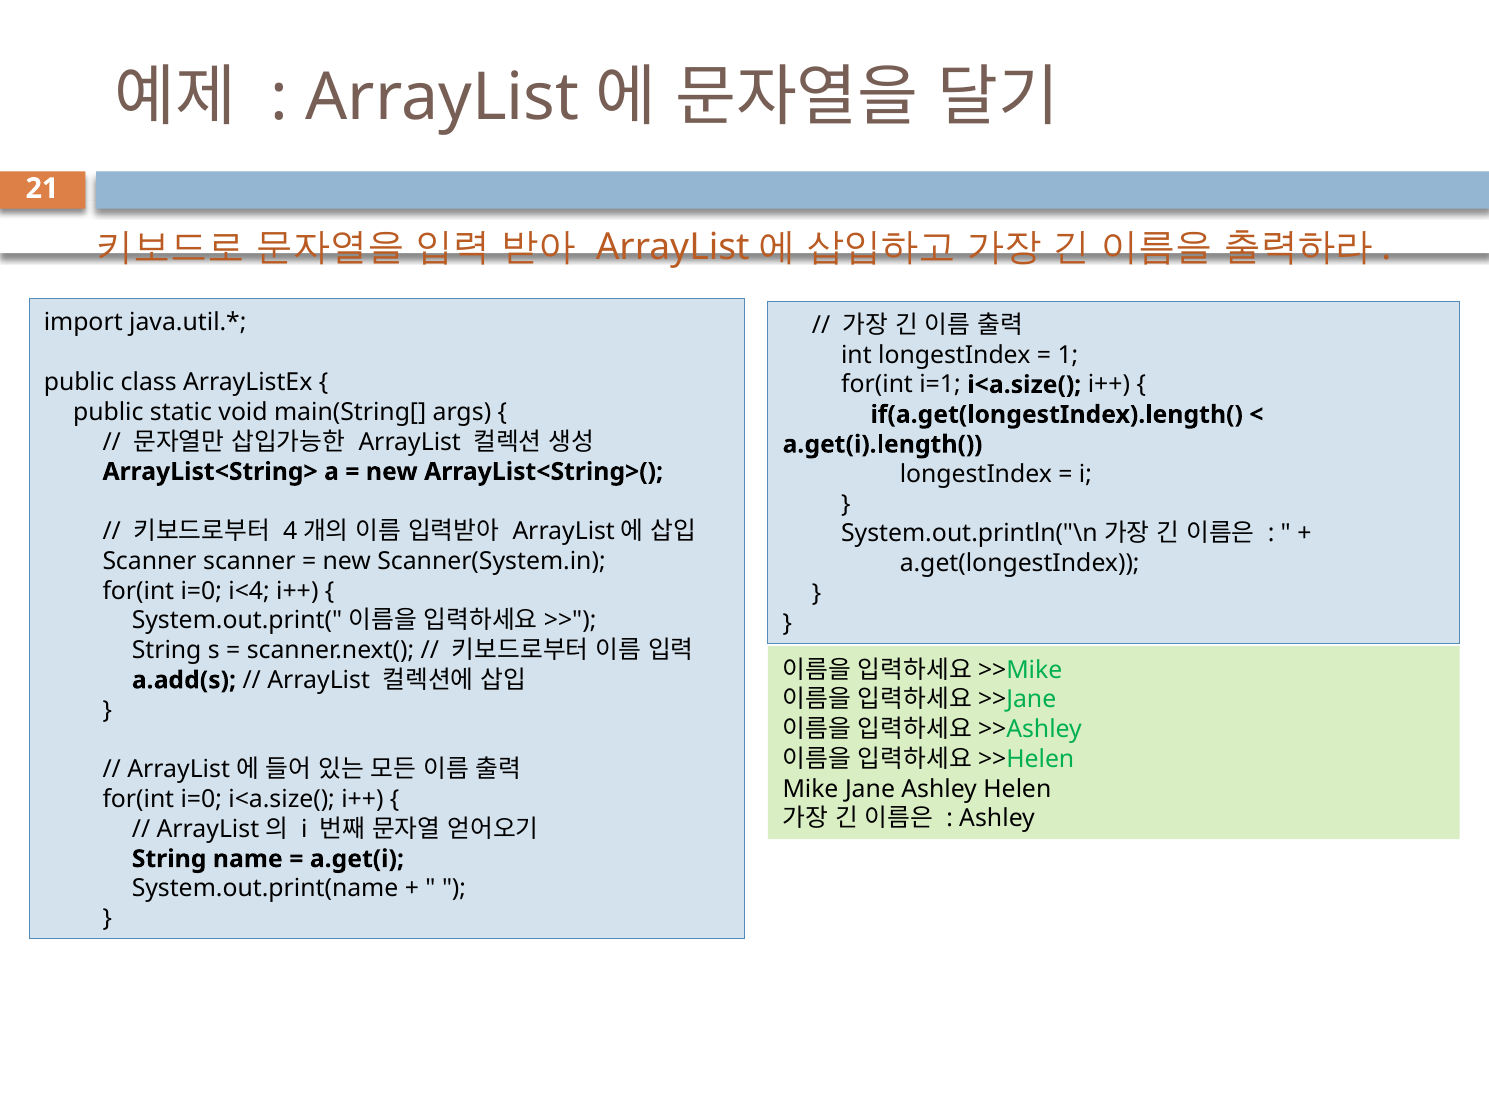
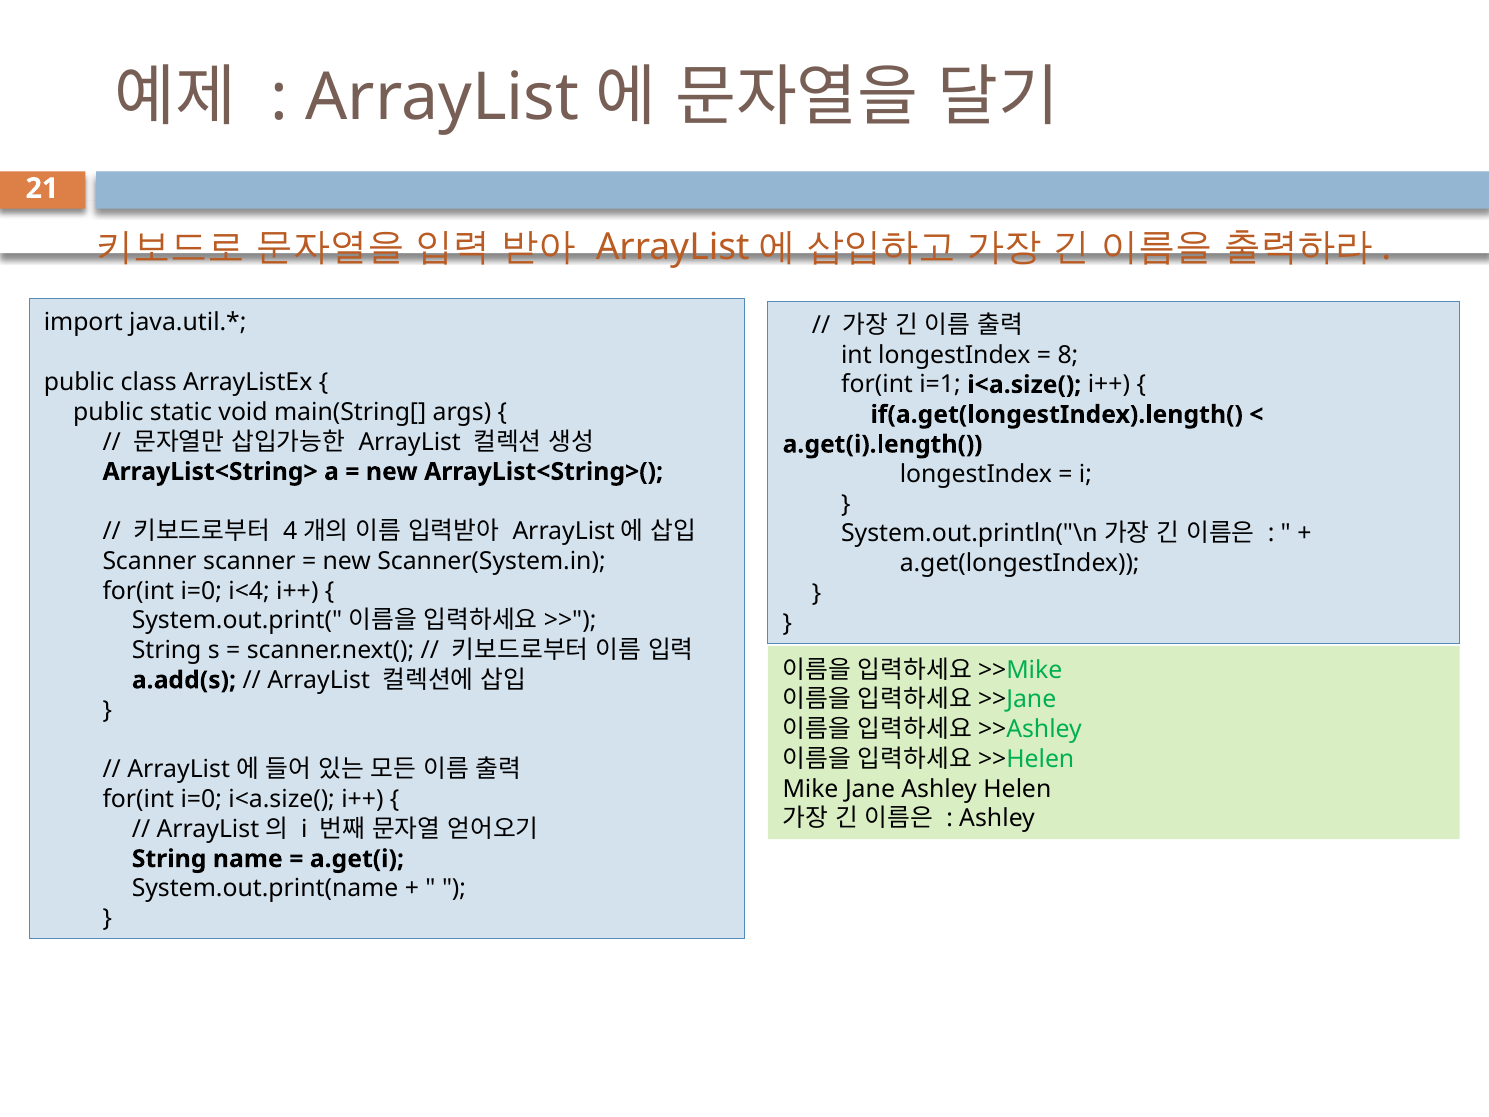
1: 1 -> 8
